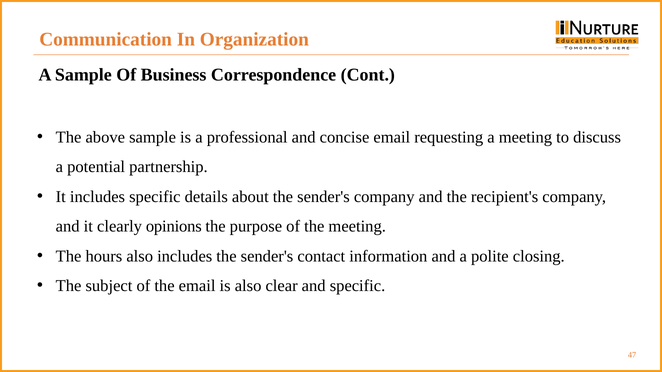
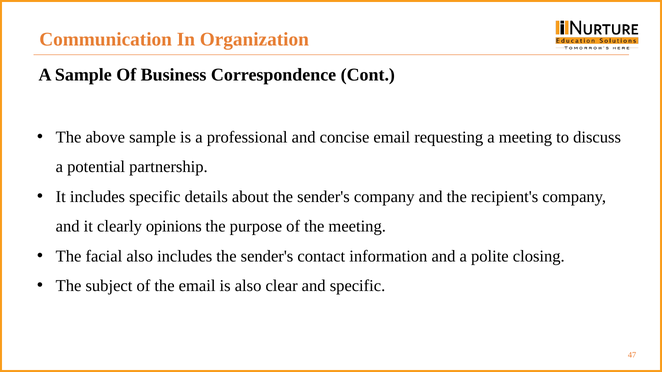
hours: hours -> facial
